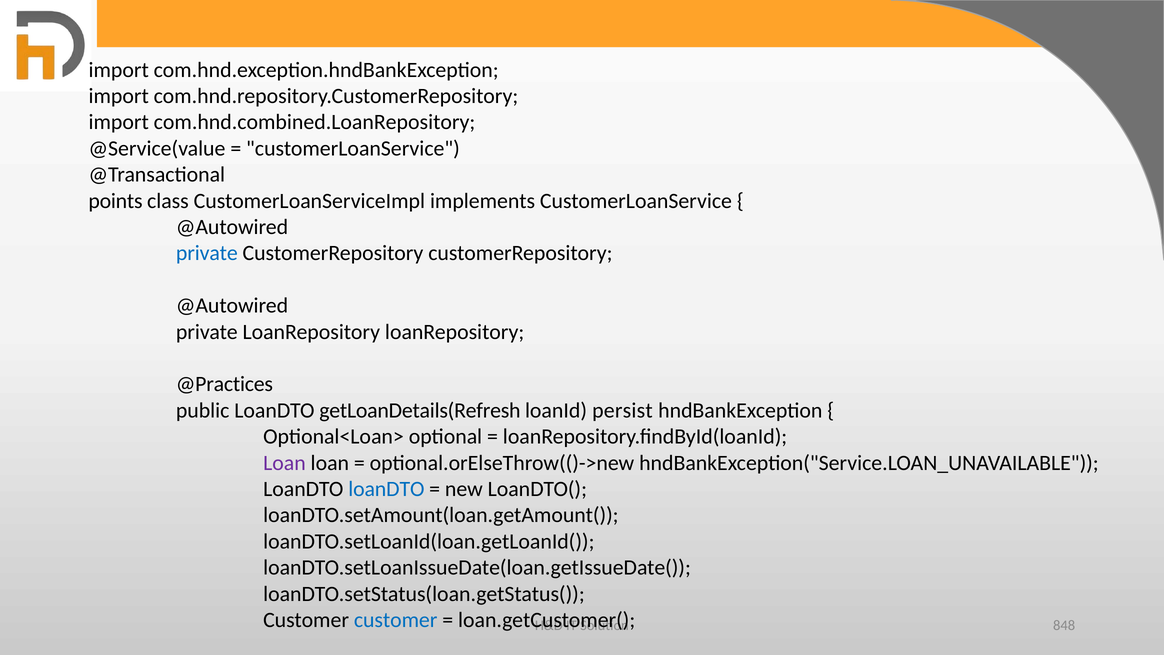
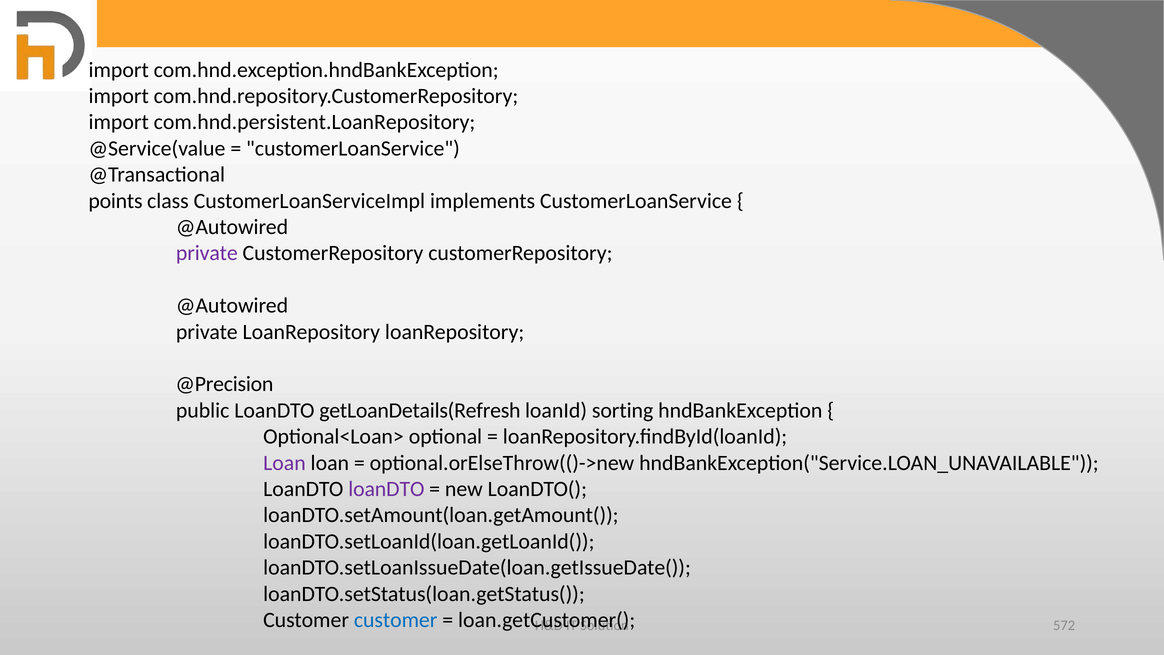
com.hnd.combined.LoanRepository: com.hnd.combined.LoanRepository -> com.hnd.persistent.LoanRepository
private at (207, 253) colour: blue -> purple
@Practices: @Practices -> @Precision
persist: persist -> sorting
loanDTO at (386, 489) colour: blue -> purple
848: 848 -> 572
